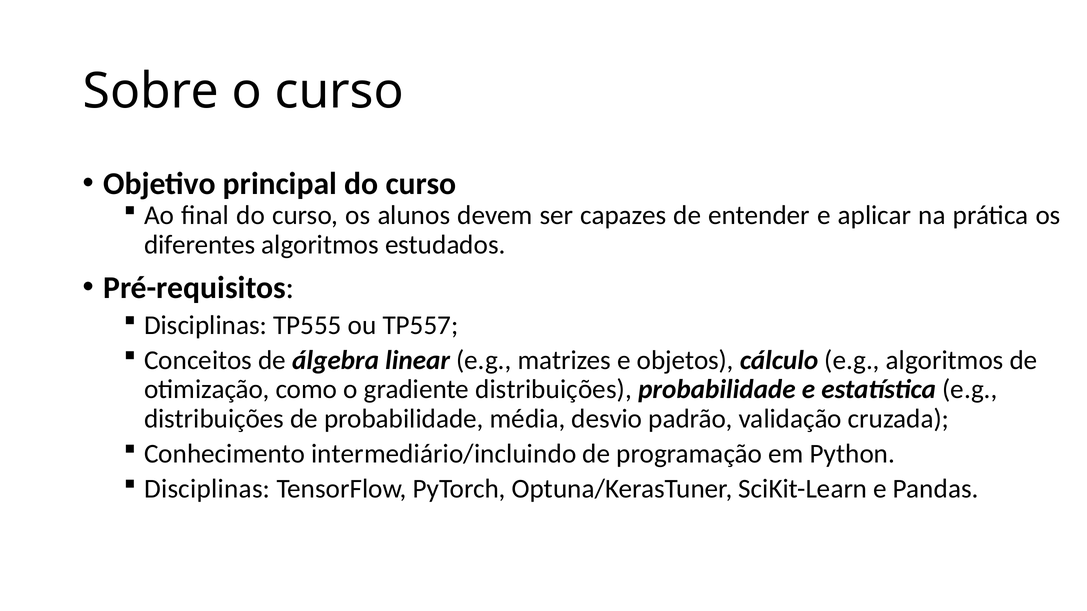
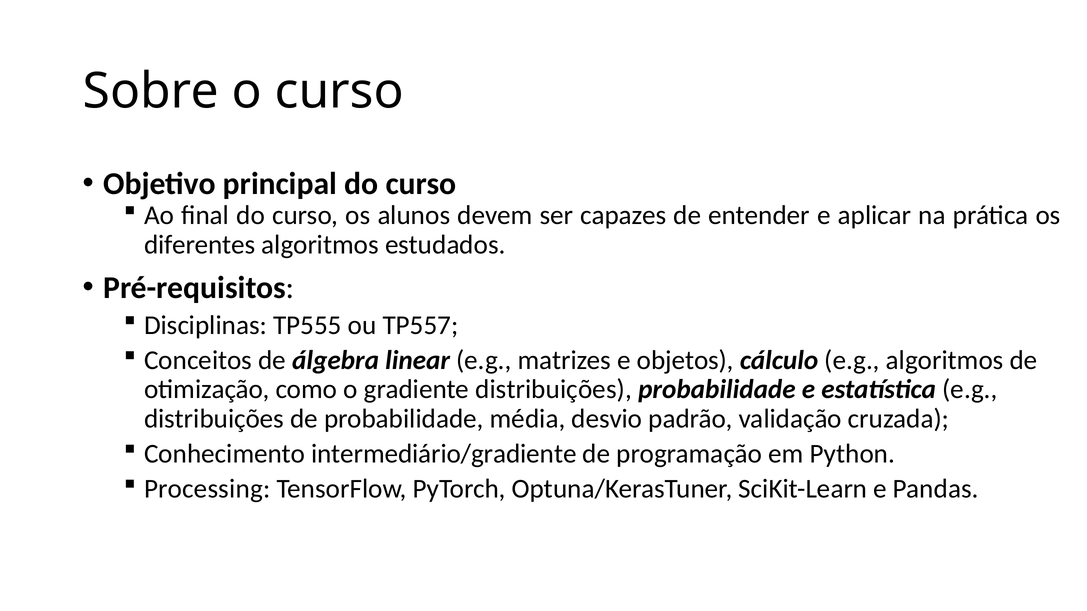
intermediário/incluindo: intermediário/incluindo -> intermediário/gradiente
Disciplinas at (207, 489): Disciplinas -> Processing
